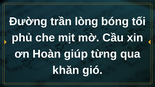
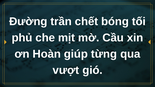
lòng: lòng -> chết
khăn: khăn -> vượt
